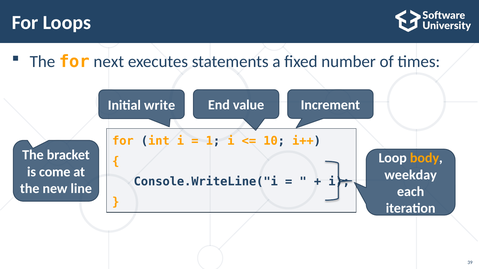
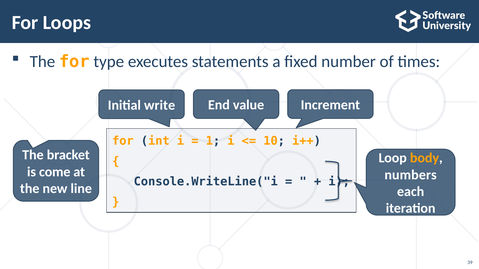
next: next -> type
weekday: weekday -> numbers
